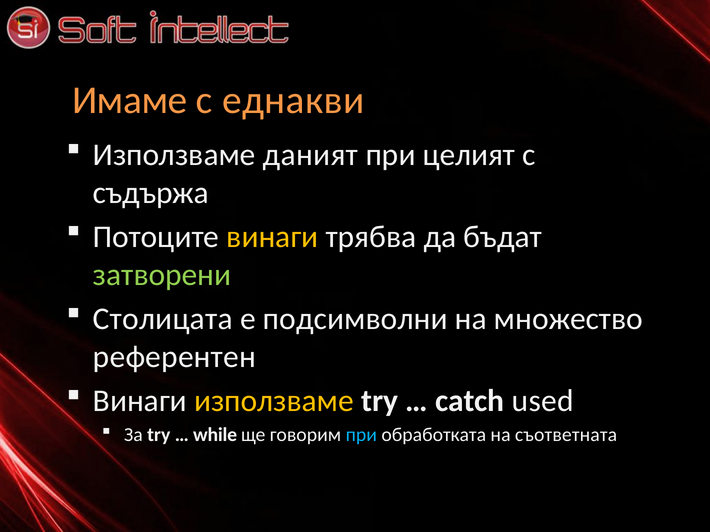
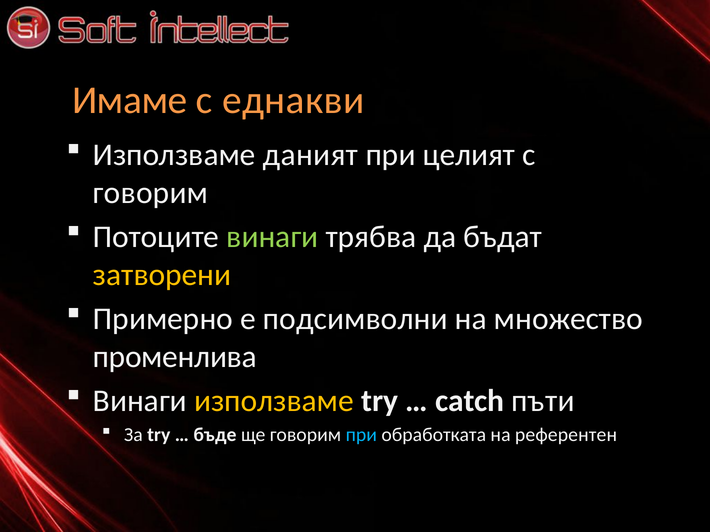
съдържа at (151, 193): съдържа -> говорим
винаги at (272, 237) colour: yellow -> light green
затворени colour: light green -> yellow
Столицата: Столицата -> Примерно
референтен: референтен -> променлива
used: used -> пъти
while: while -> бъде
съответната: съответната -> референтен
